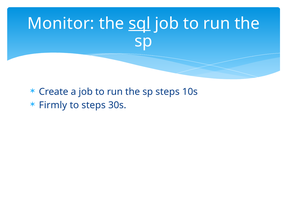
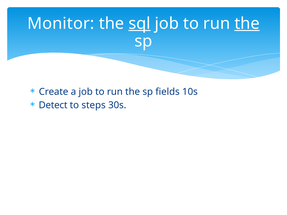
the at (247, 24) underline: none -> present
sp steps: steps -> fields
Firmly: Firmly -> Detect
